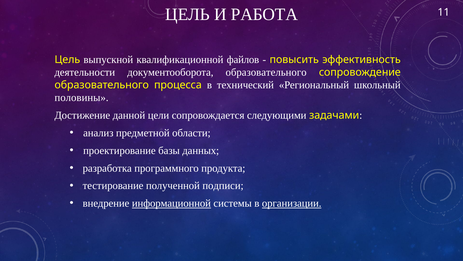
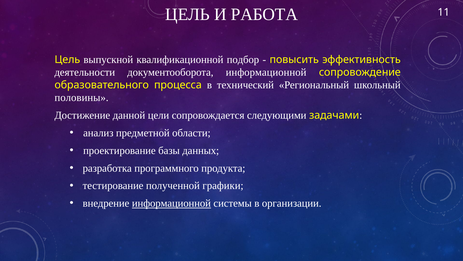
файлов: файлов -> подбор
документооборота образовательного: образовательного -> информационной
подписи: подписи -> графики
организации underline: present -> none
